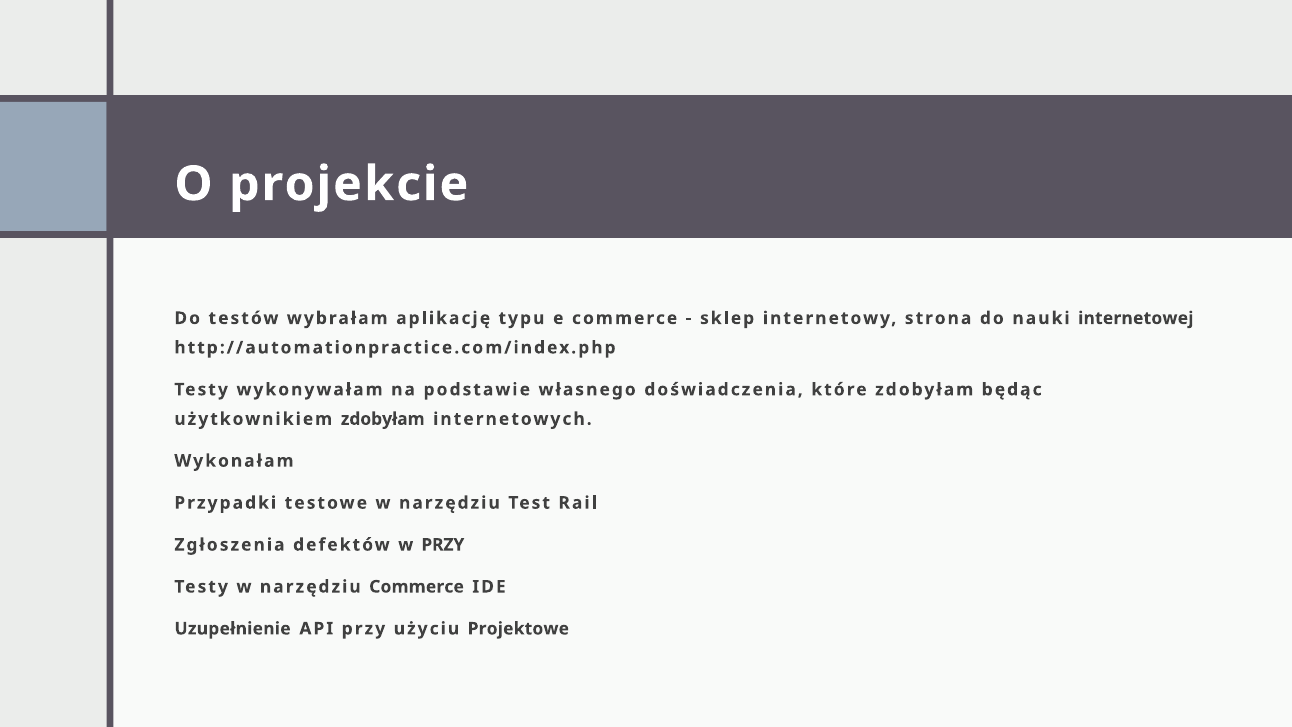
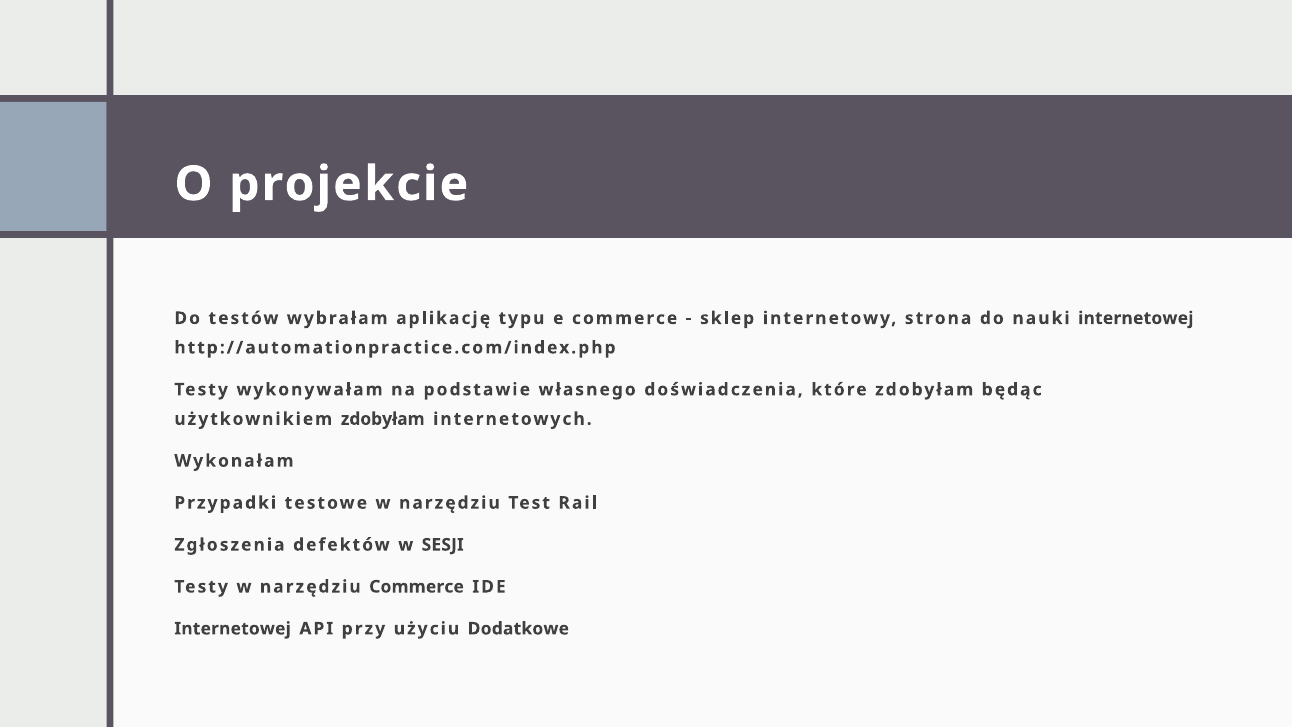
w PRZY: PRZY -> SESJI
Uzupełnienie at (233, 628): Uzupełnienie -> Internetowej
Projektowe: Projektowe -> Dodatkowe
